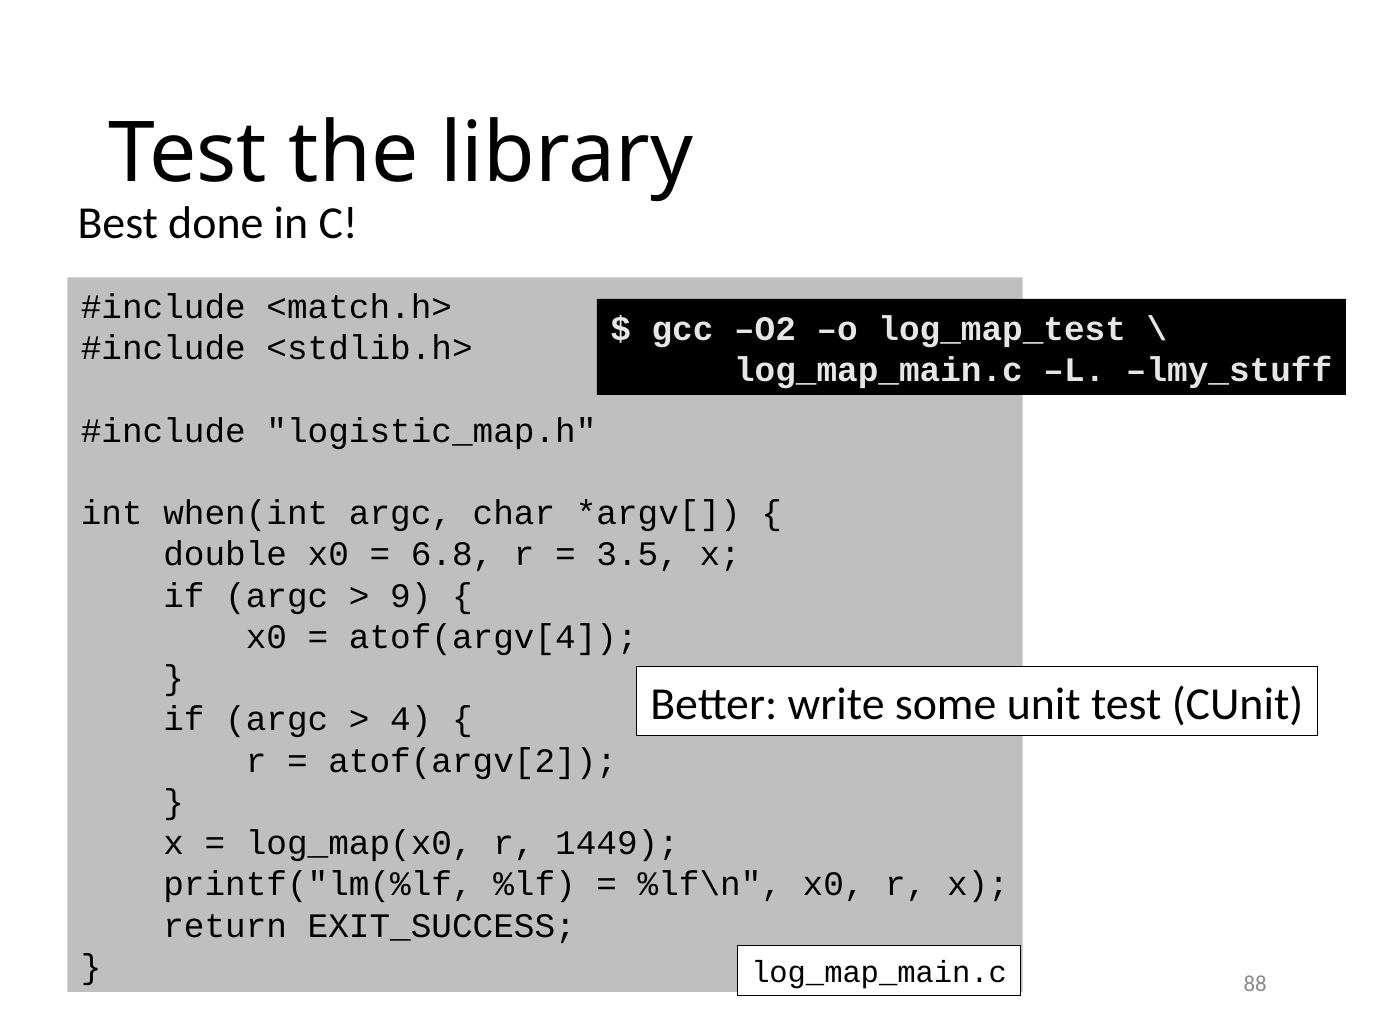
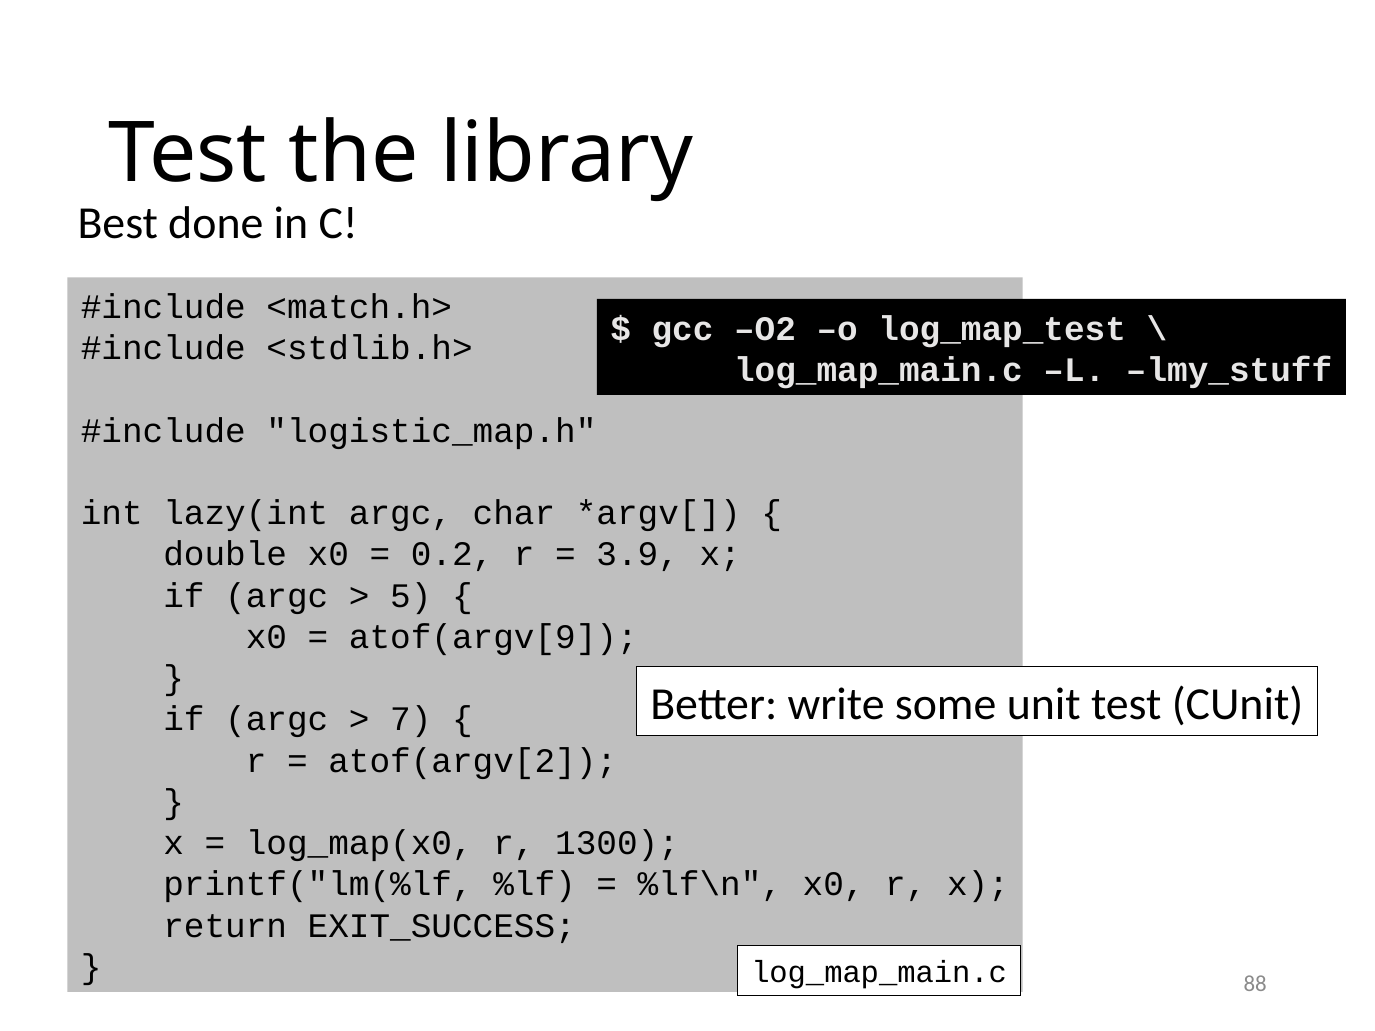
when(int: when(int -> lazy(int
6.8: 6.8 -> 0.2
3.5: 3.5 -> 3.9
9: 9 -> 5
atof(argv[4: atof(argv[4 -> atof(argv[9
4: 4 -> 7
1449: 1449 -> 1300
